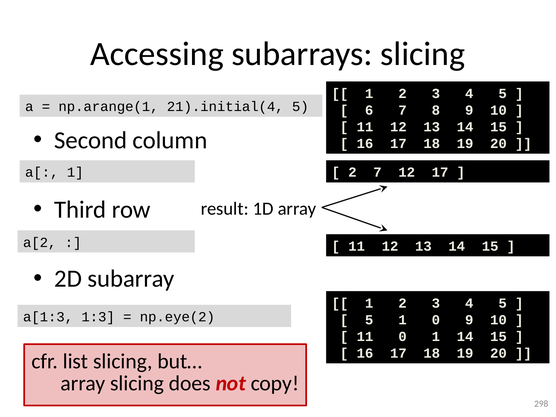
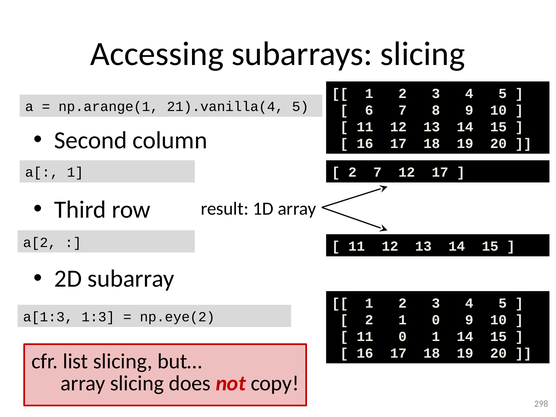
21).initial(4: 21).initial(4 -> 21).vanilla(4
5 at (369, 320): 5 -> 2
